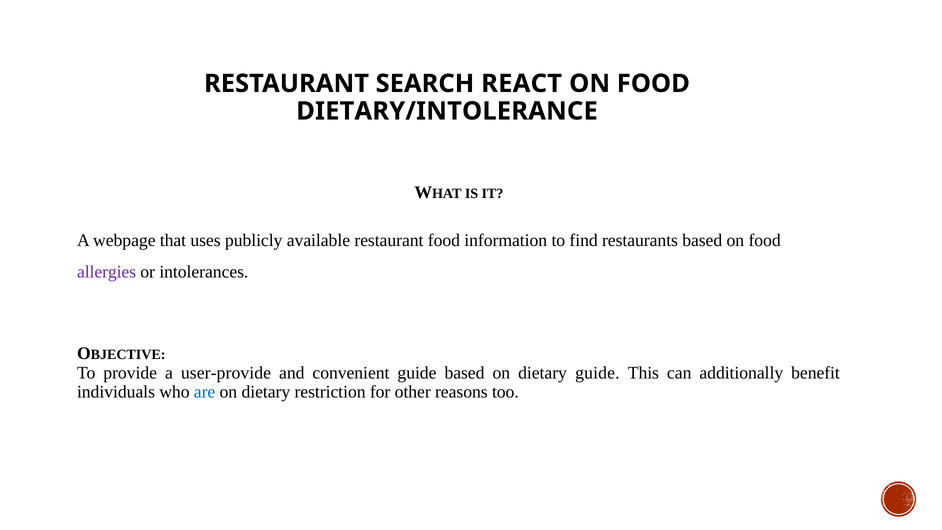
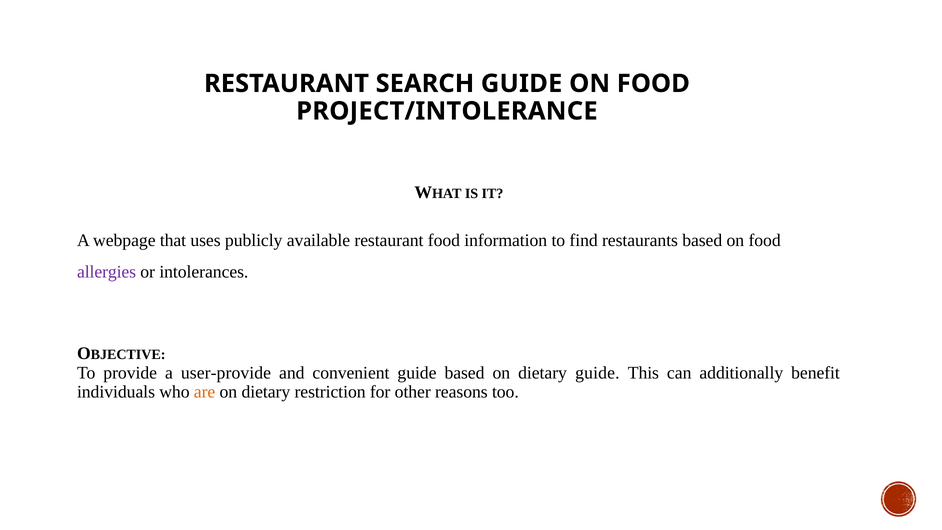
SEARCH REACT: REACT -> GUIDE
DIETARY/INTOLERANCE: DIETARY/INTOLERANCE -> PROJECT/INTOLERANCE
are colour: blue -> orange
